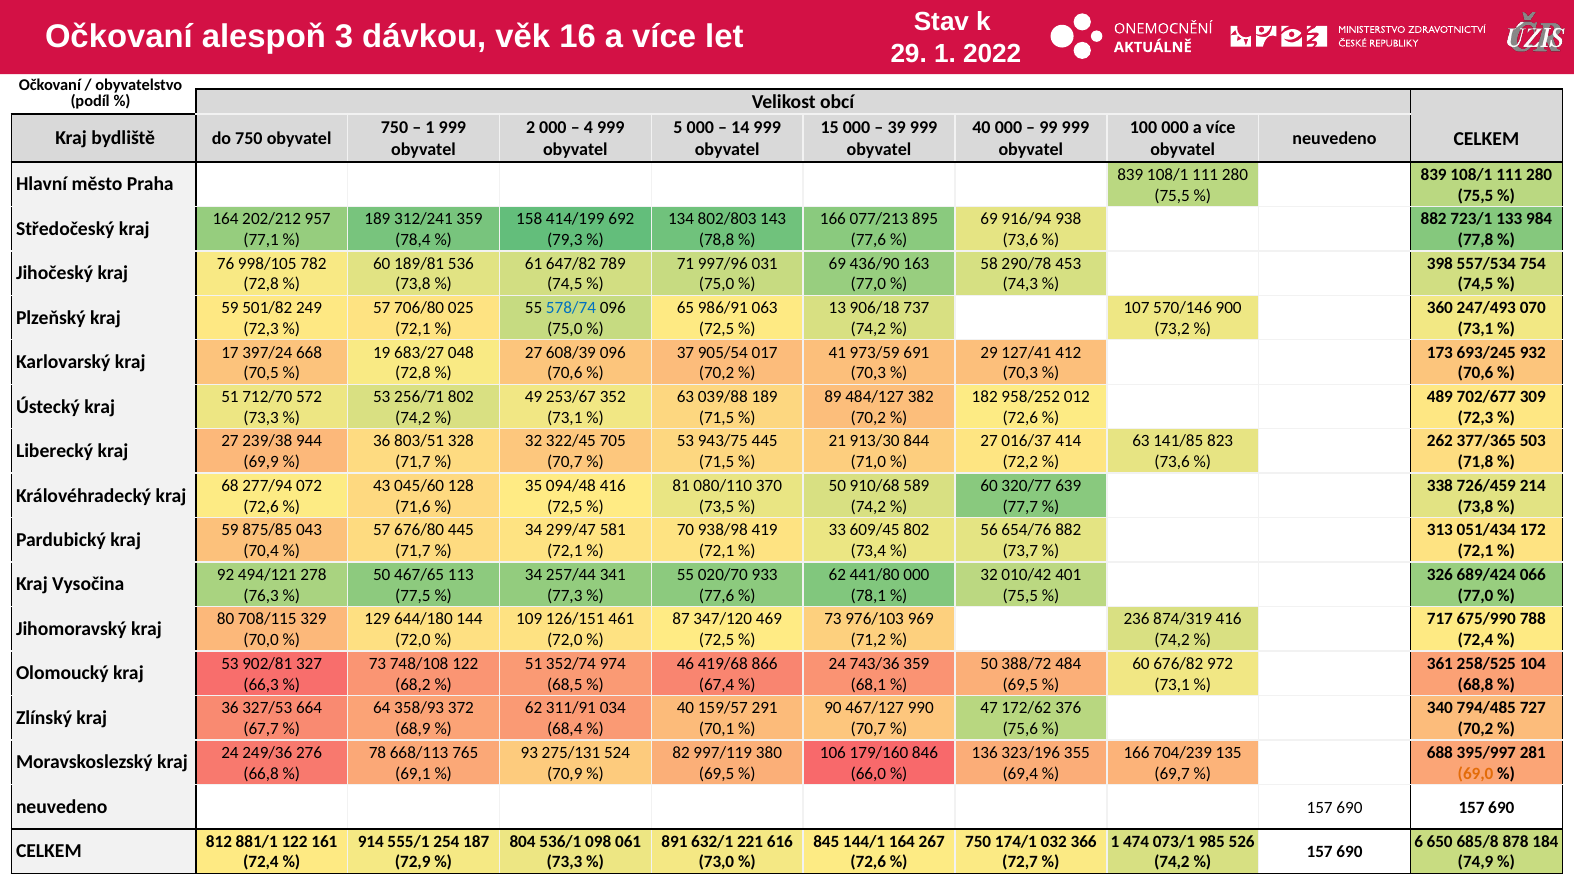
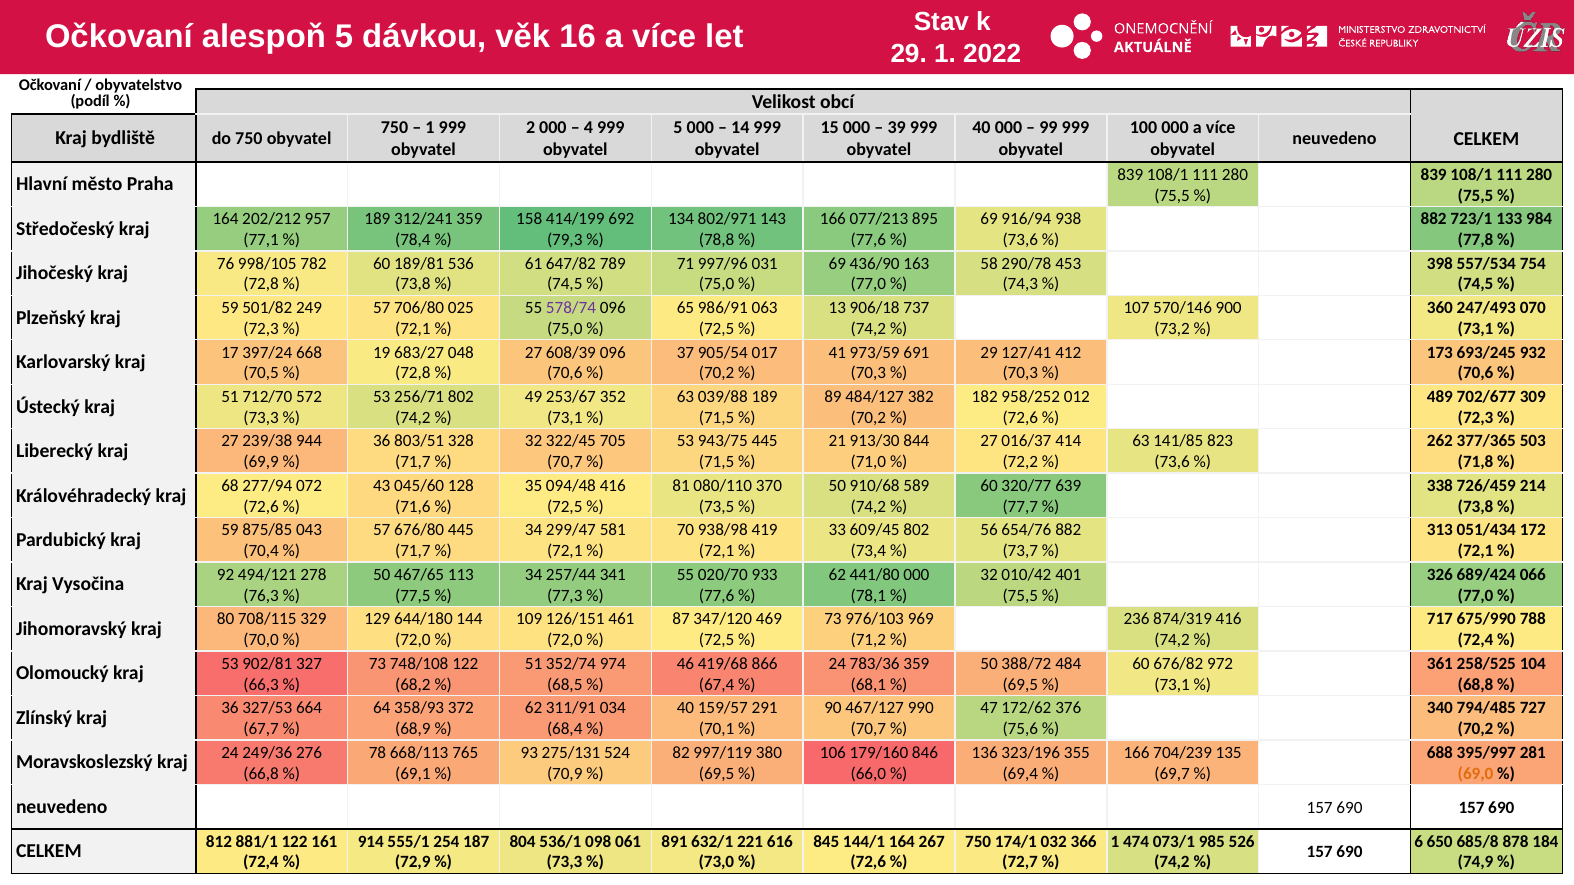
alespoň 3: 3 -> 5
802/803: 802/803 -> 802/971
578/74 colour: blue -> purple
743/36: 743/36 -> 783/36
